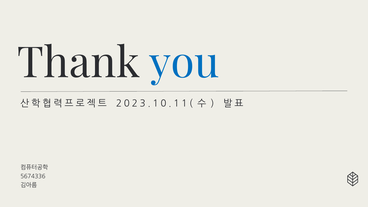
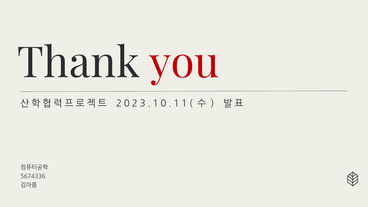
you colour: blue -> red
